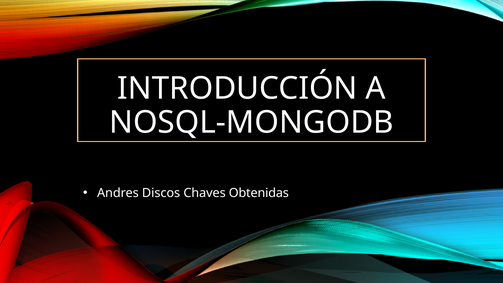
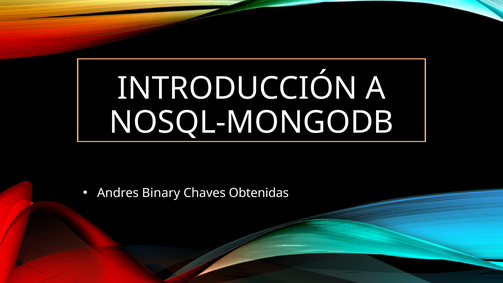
Discos: Discos -> Binary
